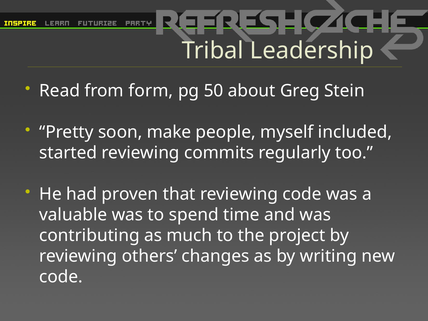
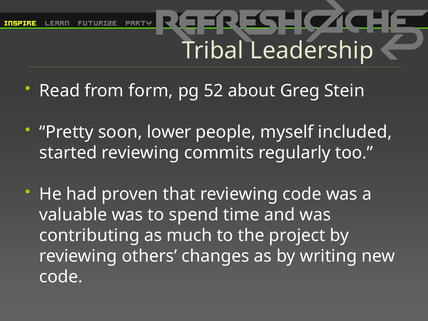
50: 50 -> 52
make: make -> lower
